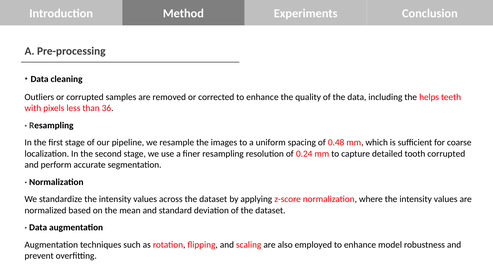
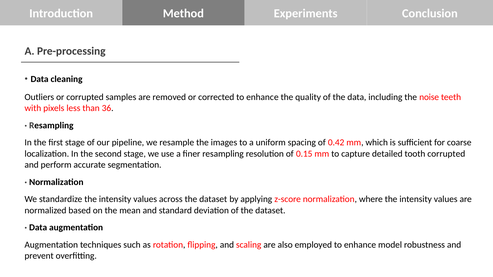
helps: helps -> noise
0.48: 0.48 -> 0.42
0.24: 0.24 -> 0.15
